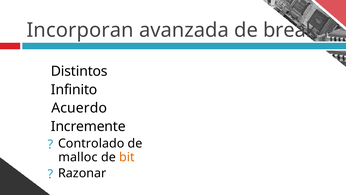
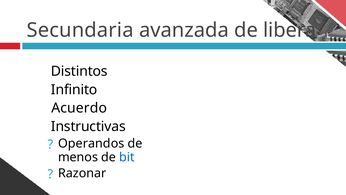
Incorporan: Incorporan -> Secundaria
break: break -> libera
Incremente: Incremente -> Instructivas
Controlado: Controlado -> Operandos
malloc: malloc -> menos
bit colour: orange -> blue
